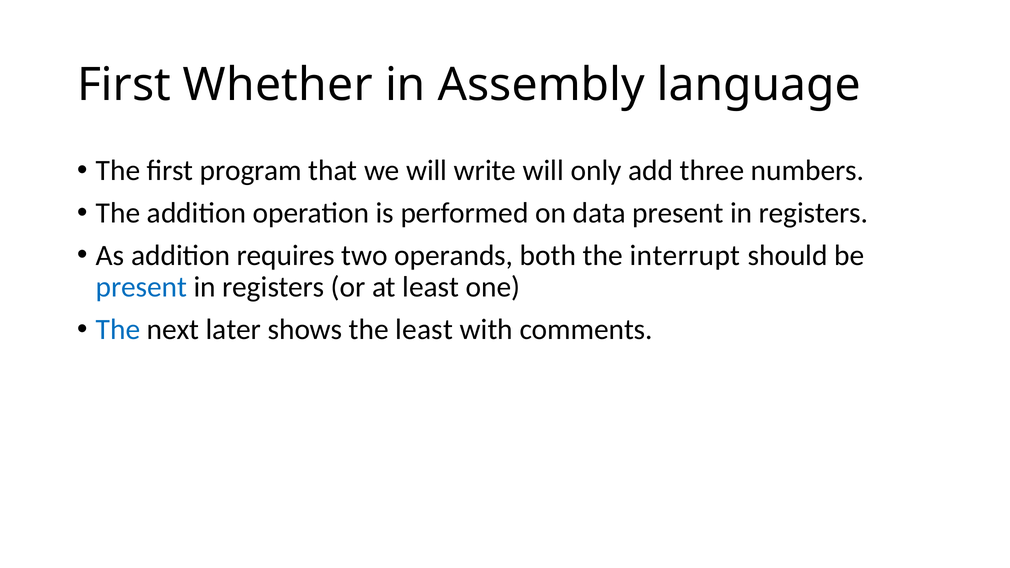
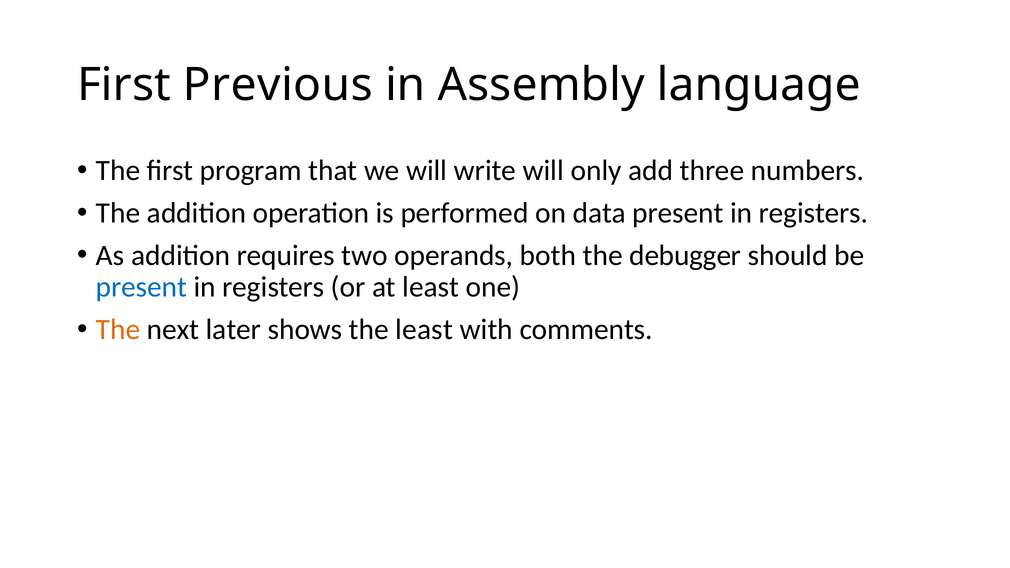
Whether: Whether -> Previous
interrupt: interrupt -> debugger
The at (118, 330) colour: blue -> orange
